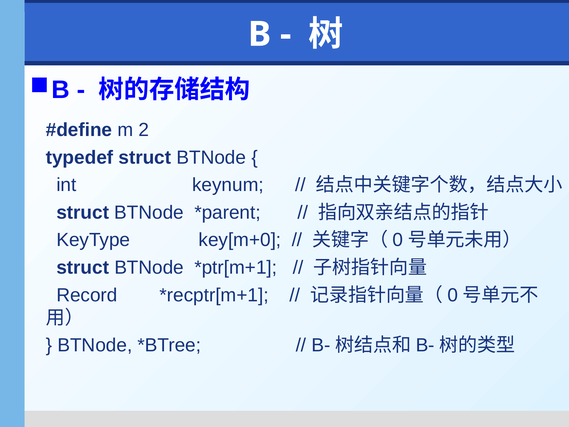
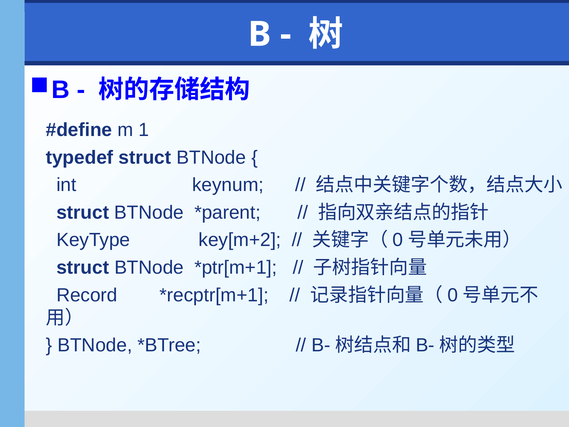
2: 2 -> 1
key[m+0: key[m+0 -> key[m+2
